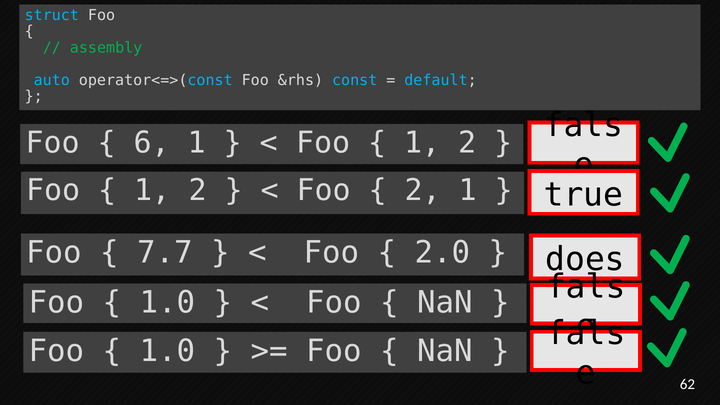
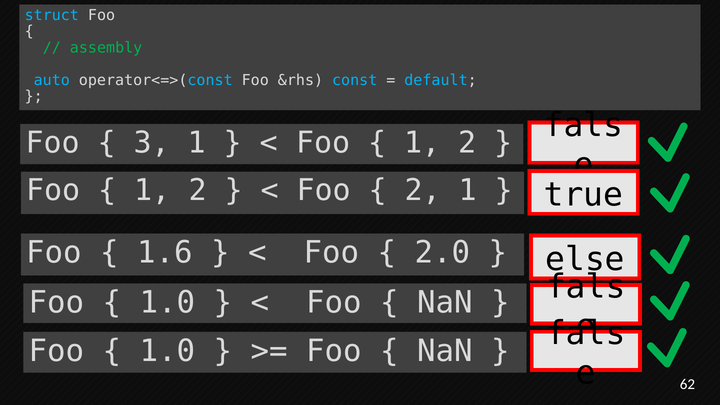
6: 6 -> 3
7.7: 7.7 -> 1.6
does: does -> else
